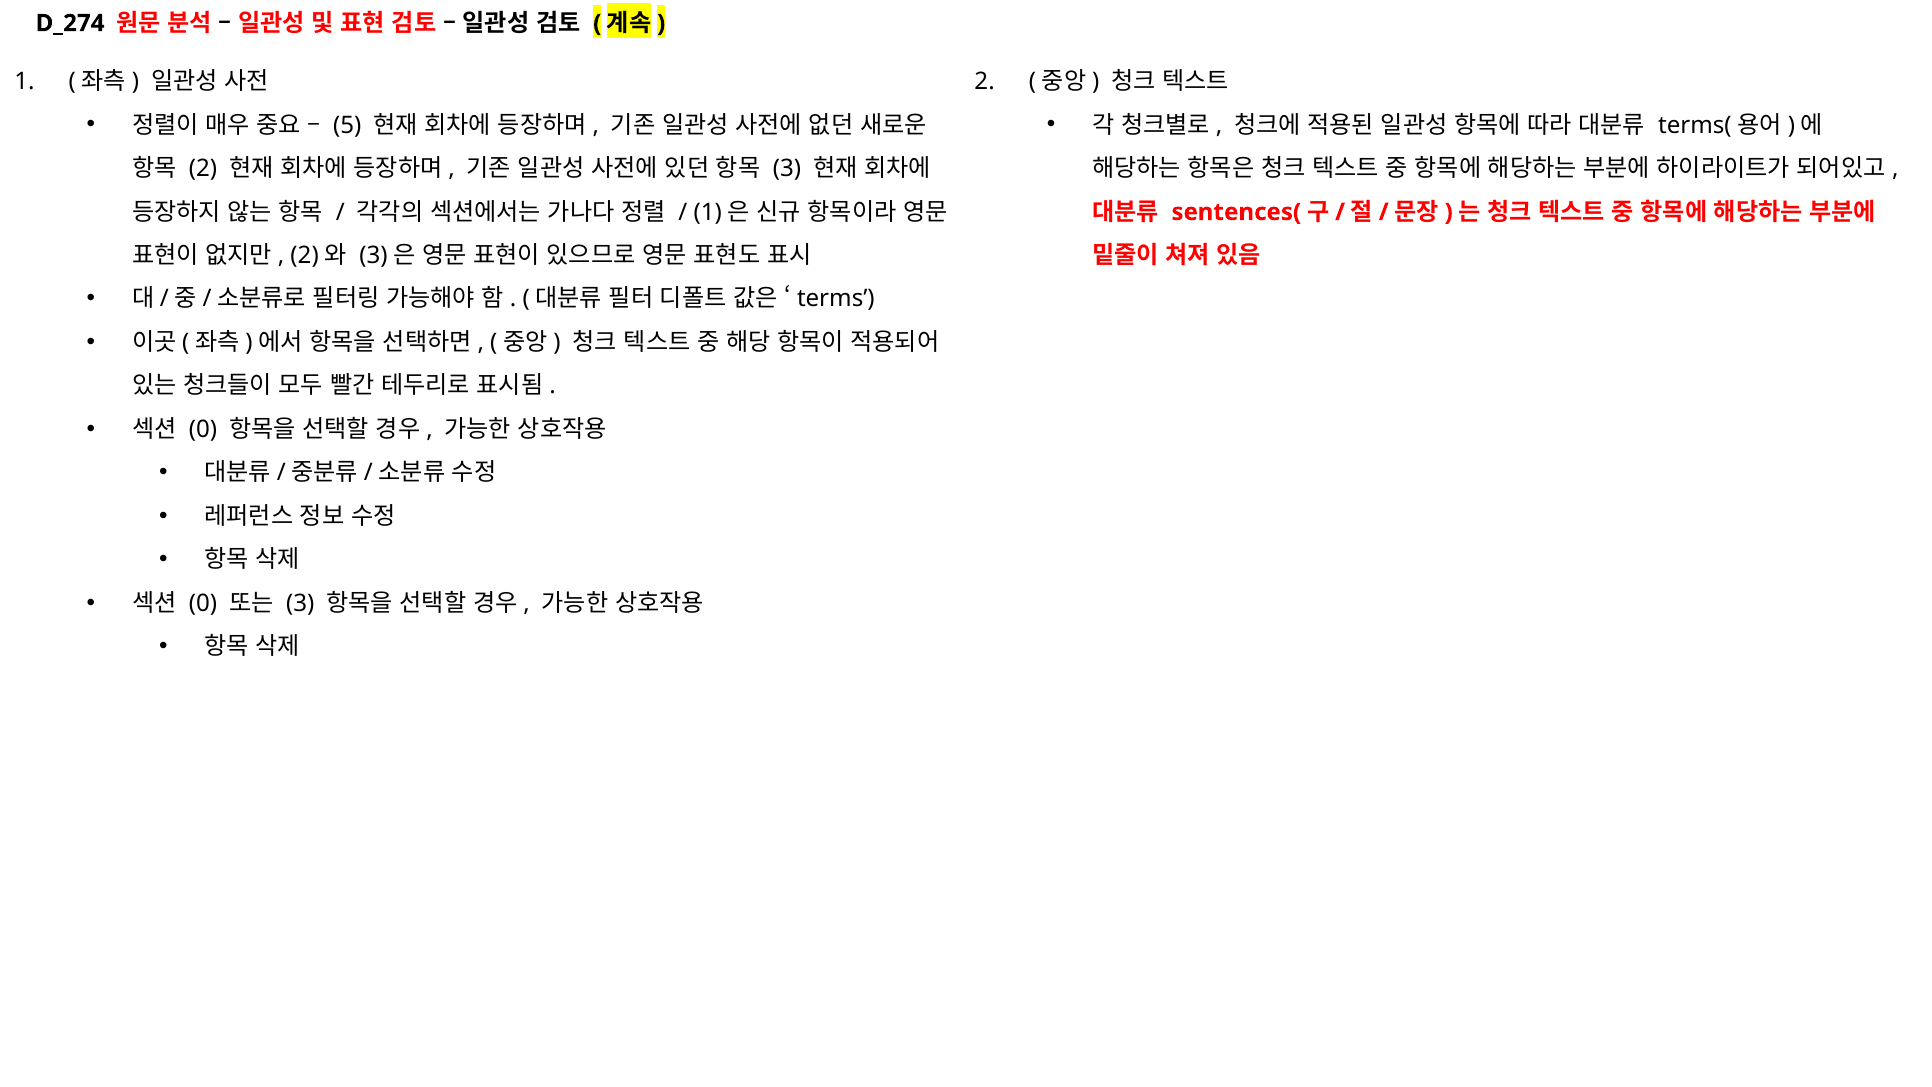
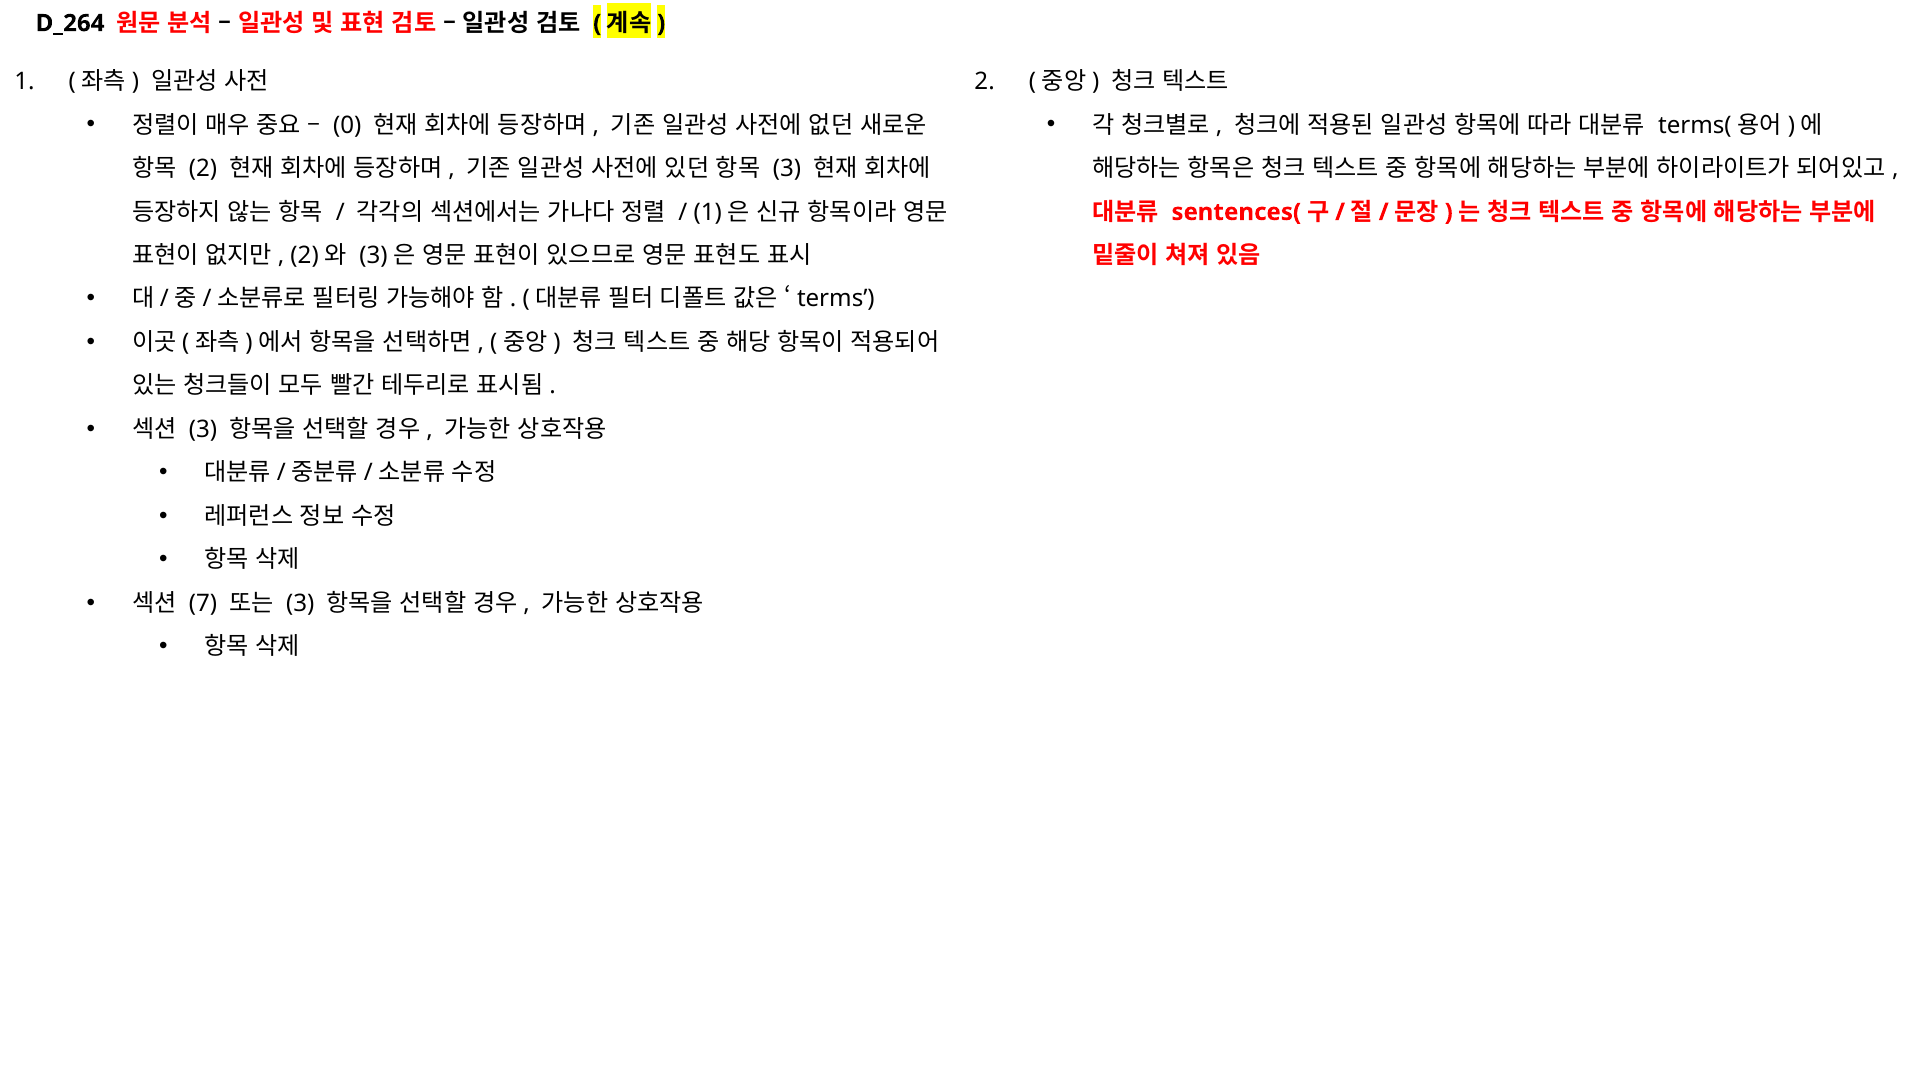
D_274: D_274 -> D_264
5: 5 -> 0
0 at (203, 429): 0 -> 3
0 at (203, 603): 0 -> 7
